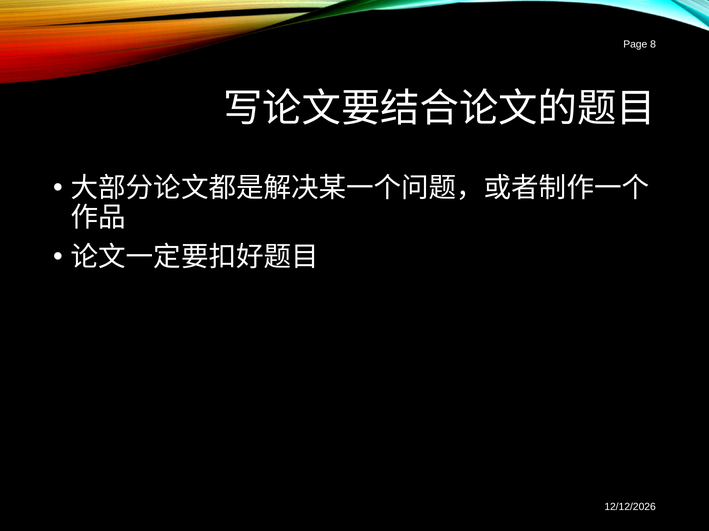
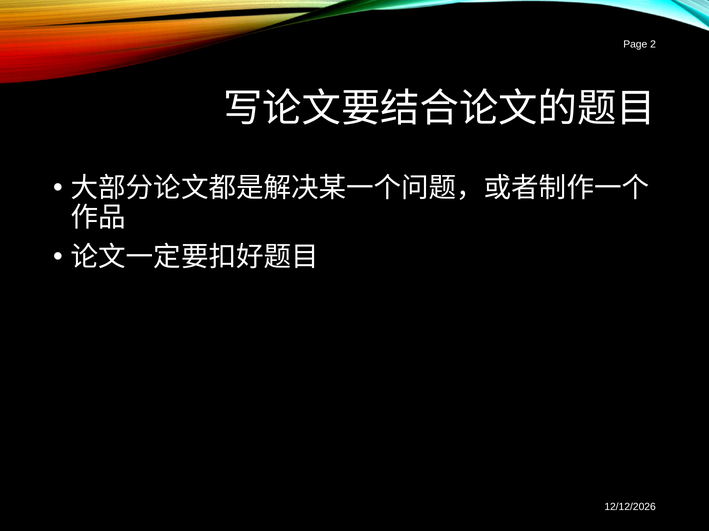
8: 8 -> 2
